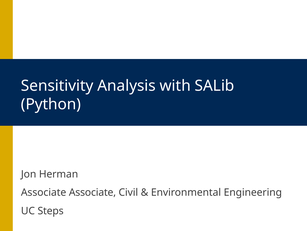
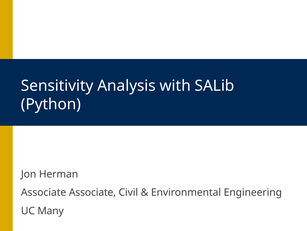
Steps: Steps -> Many
